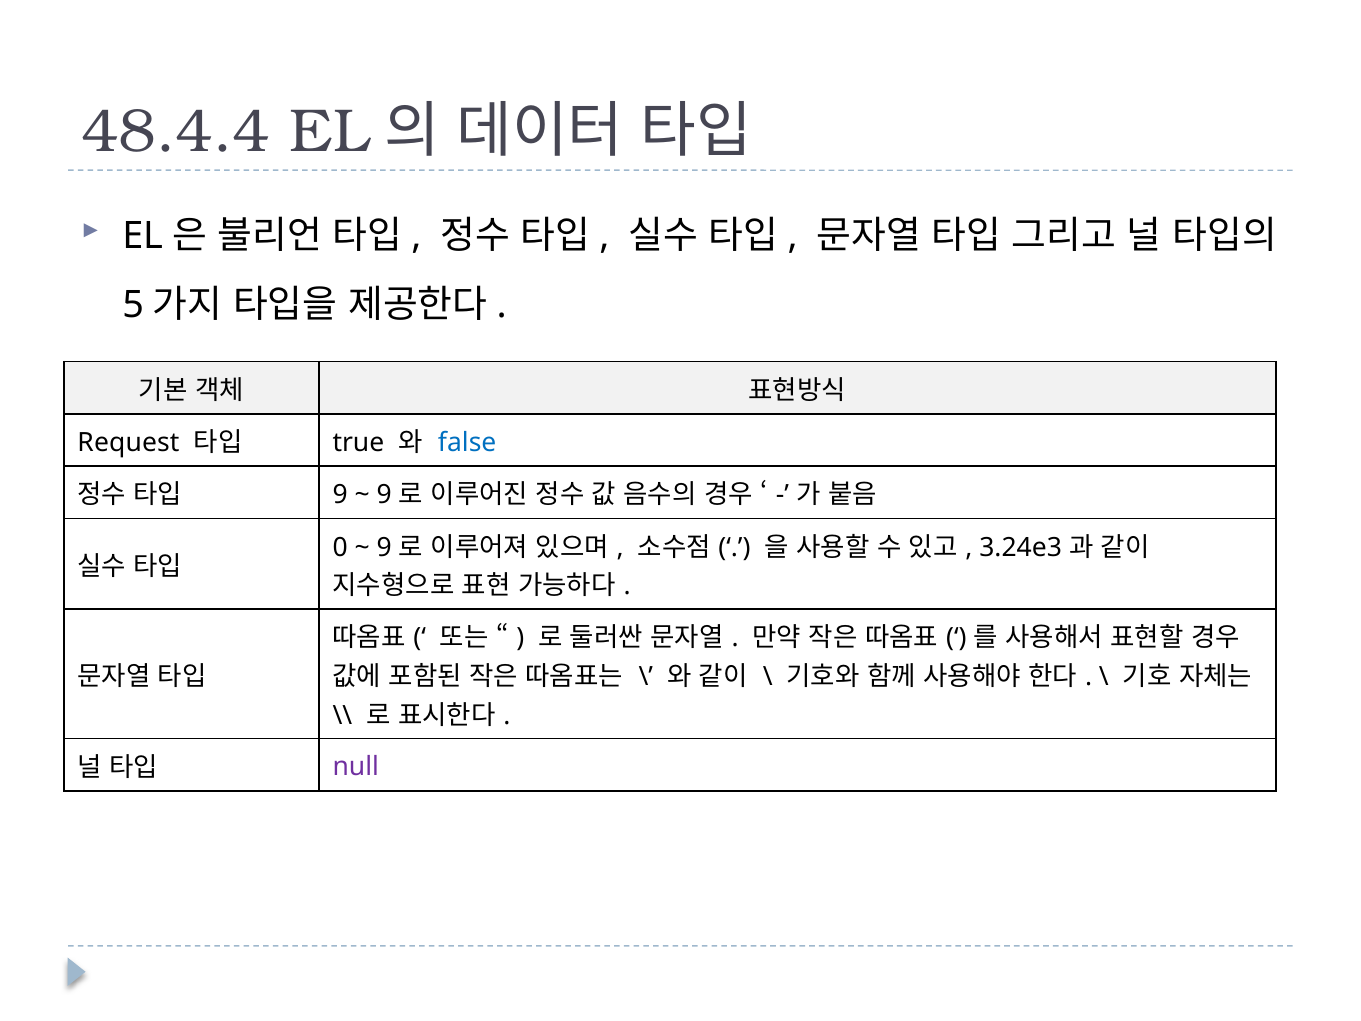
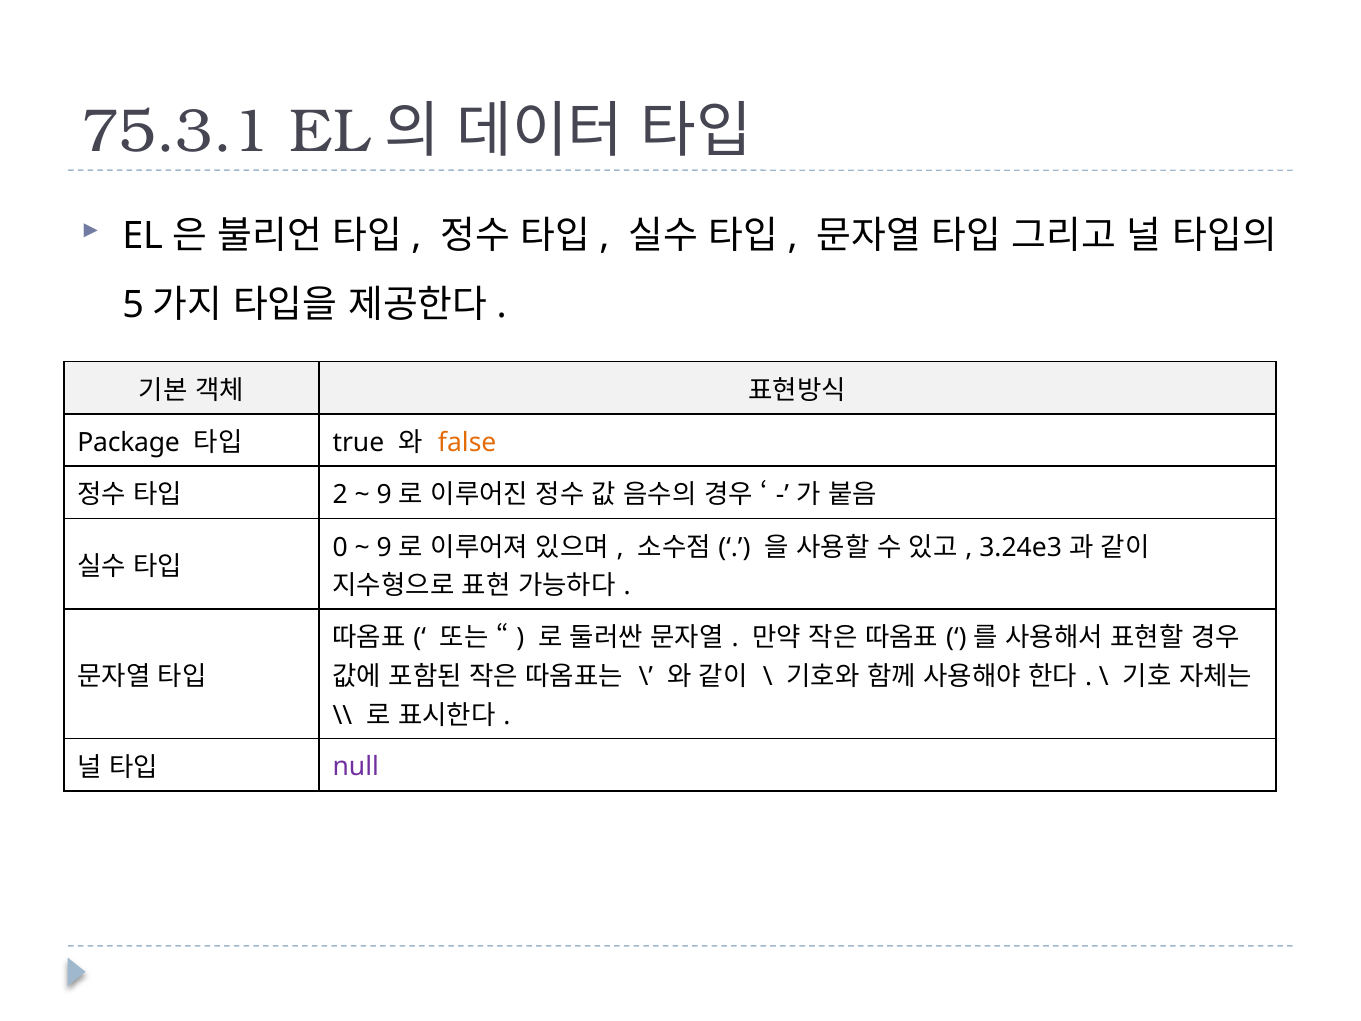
48.4.4: 48.4.4 -> 75.3.1
Request: Request -> Package
false colour: blue -> orange
9 at (340, 495): 9 -> 2
